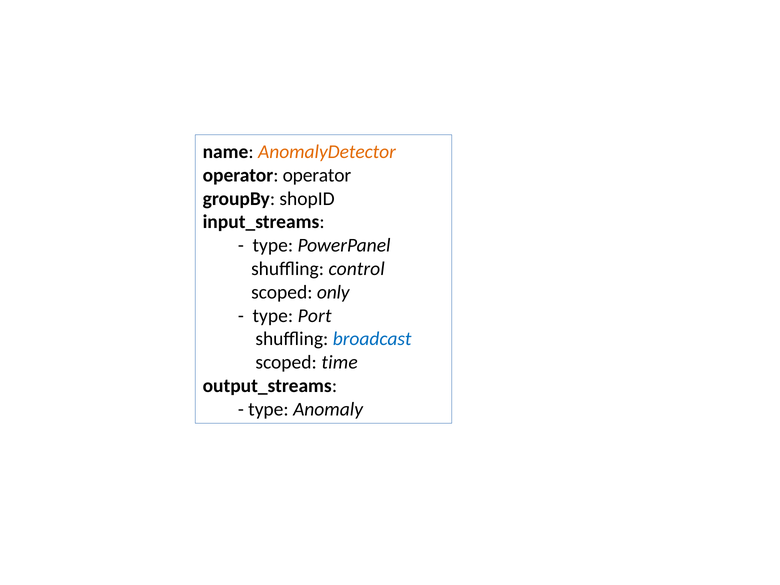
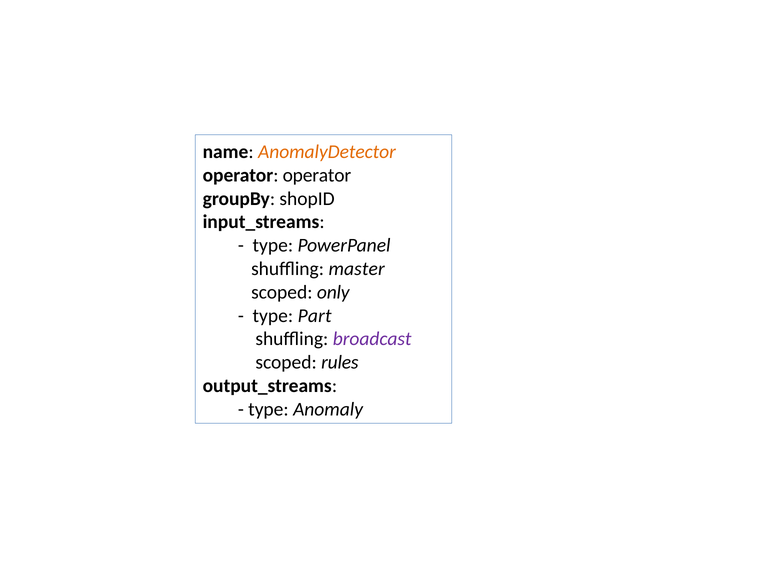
control: control -> master
Port: Port -> Part
broadcast colour: blue -> purple
time: time -> rules
